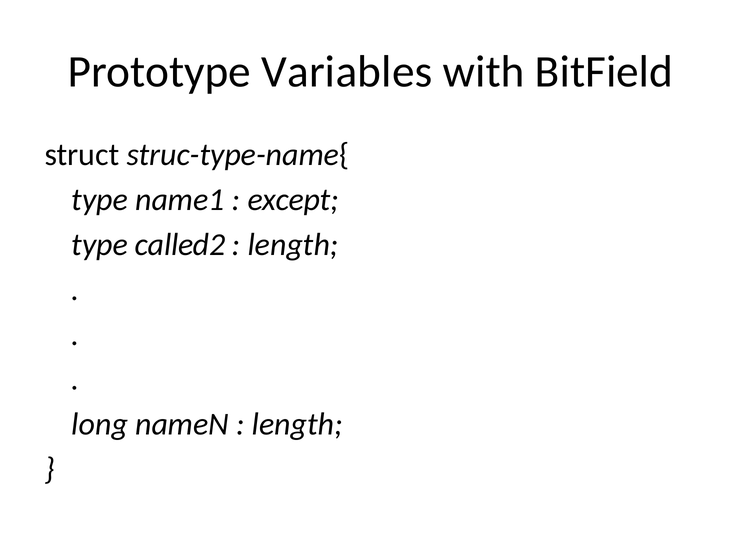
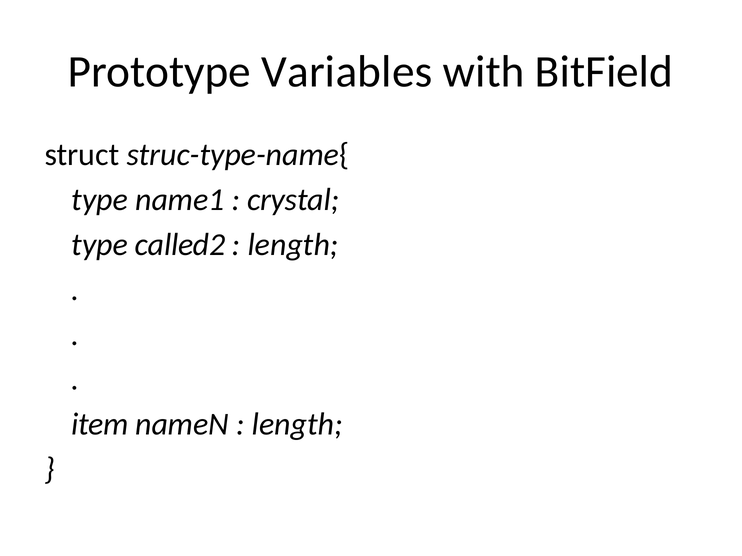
except: except -> crystal
long: long -> item
